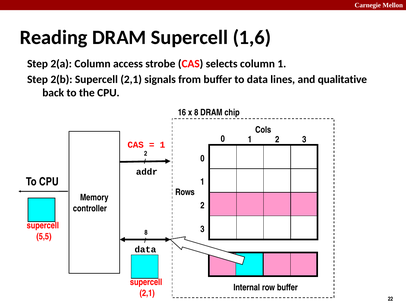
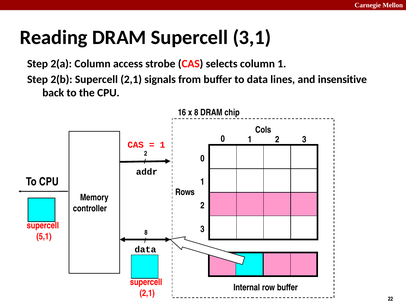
1,6: 1,6 -> 3,1
qualitative: qualitative -> insensitive
5,5: 5,5 -> 5,1
